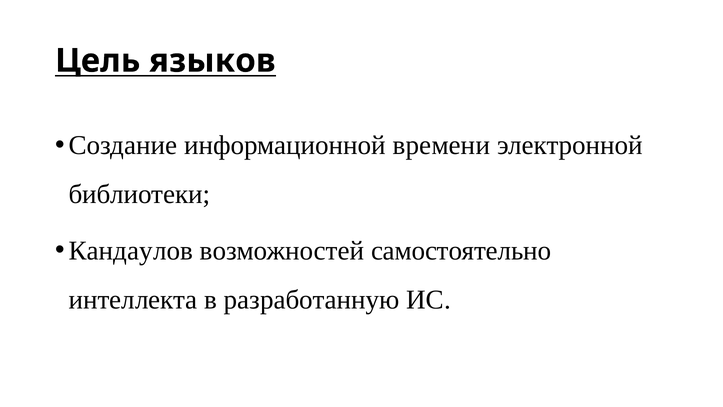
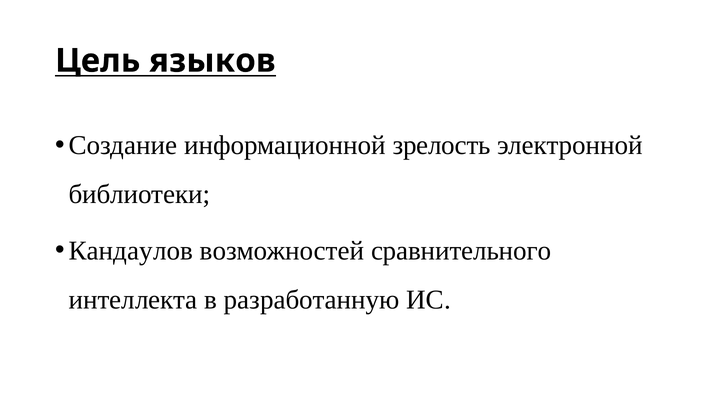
времени: времени -> зрелость
самостоятельно: самостоятельно -> сравнительного
